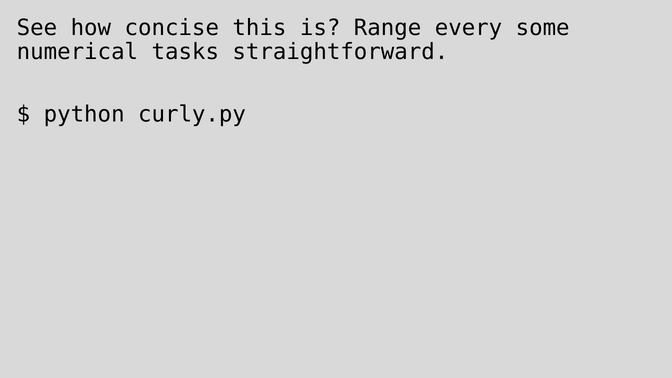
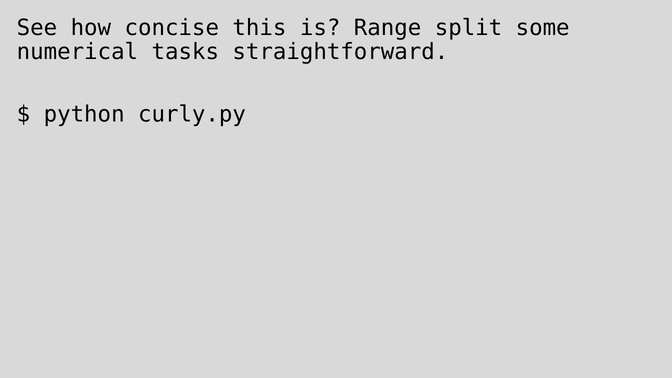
every: every -> split
